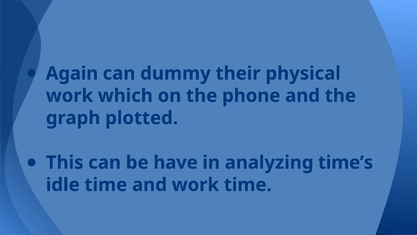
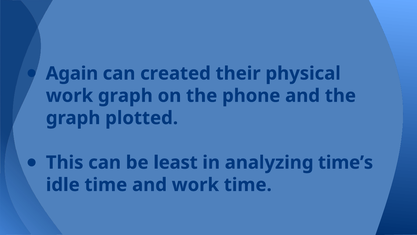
dummy: dummy -> created
work which: which -> graph
have: have -> least
